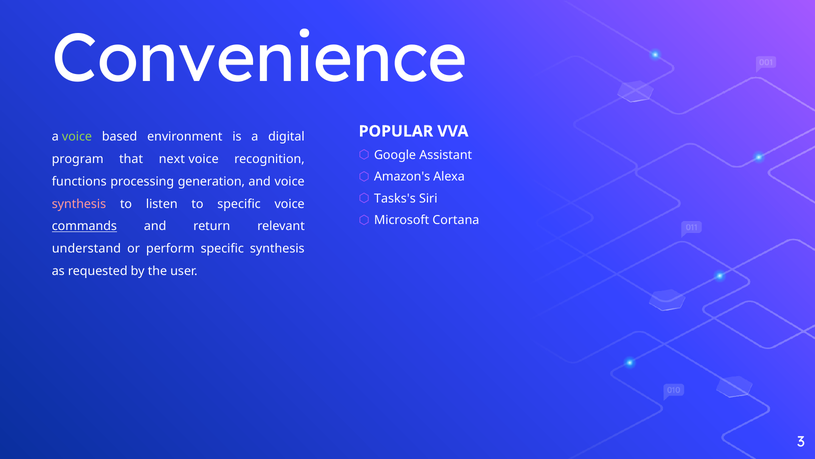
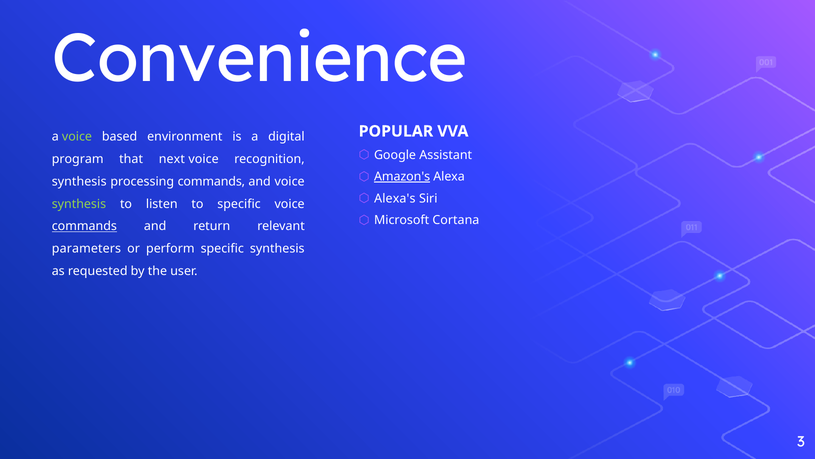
Amazon's underline: none -> present
functions at (79, 181): functions -> synthesis
processing generation: generation -> commands
Tasks's: Tasks's -> Alexa's
synthesis at (79, 204) colour: pink -> light green
understand: understand -> parameters
